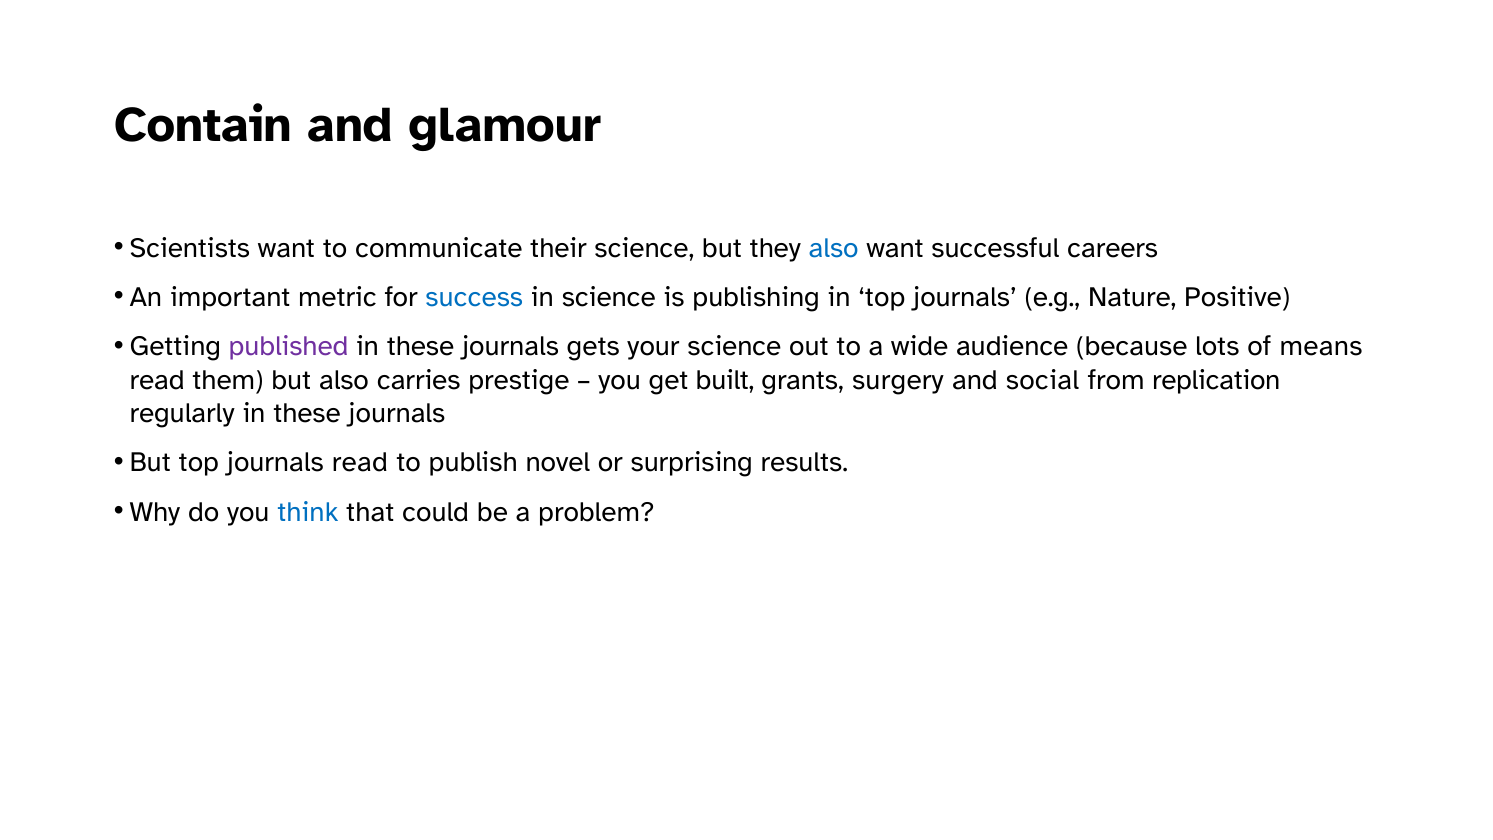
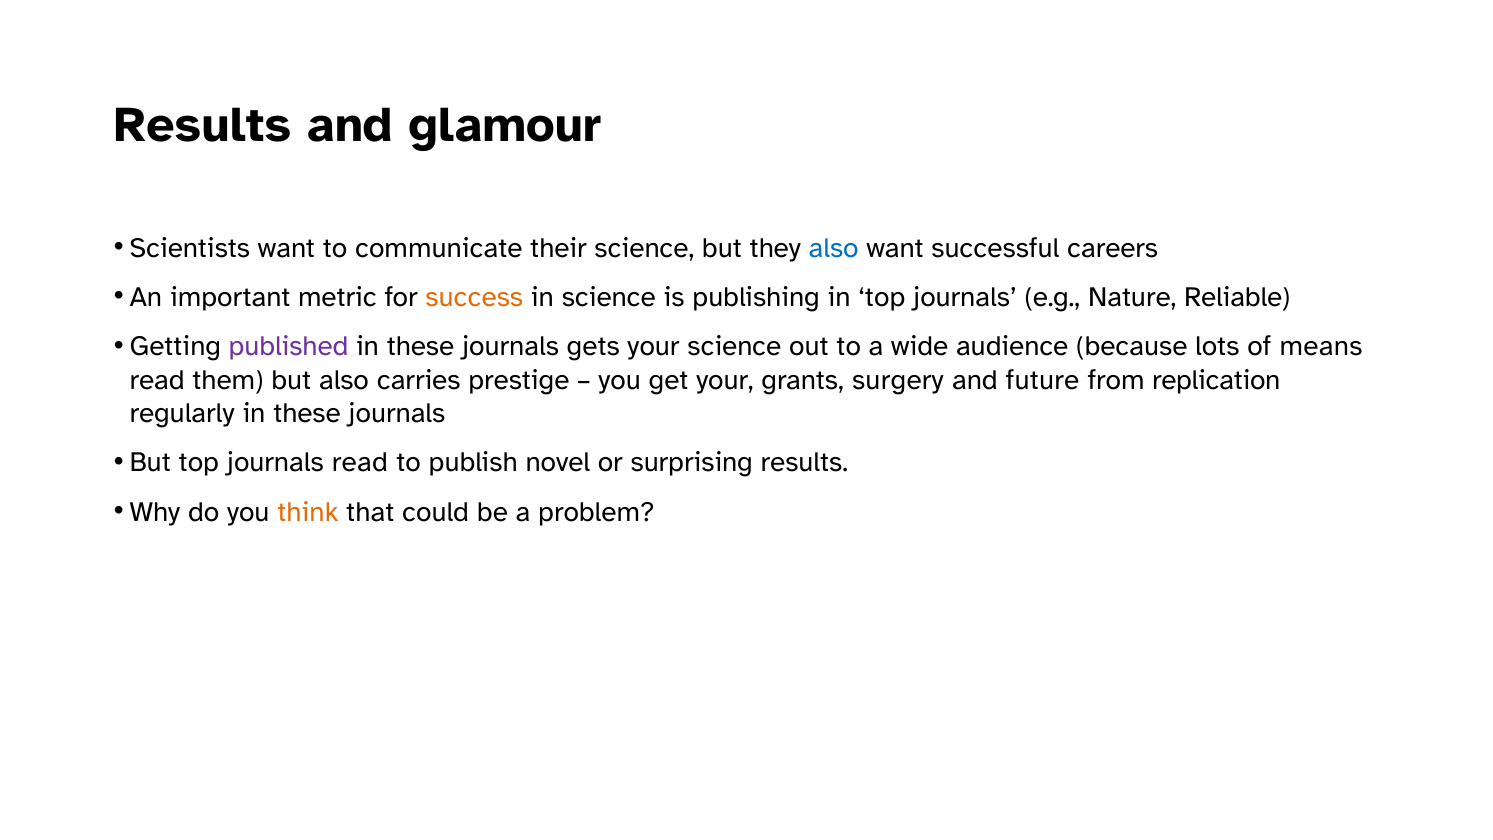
Contain at (203, 126): Contain -> Results
success colour: blue -> orange
Positive: Positive -> Reliable
get built: built -> your
social: social -> future
think colour: blue -> orange
